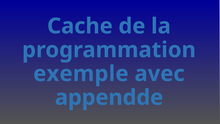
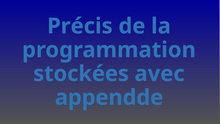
Cache: Cache -> Précis
exemple: exemple -> stockées
